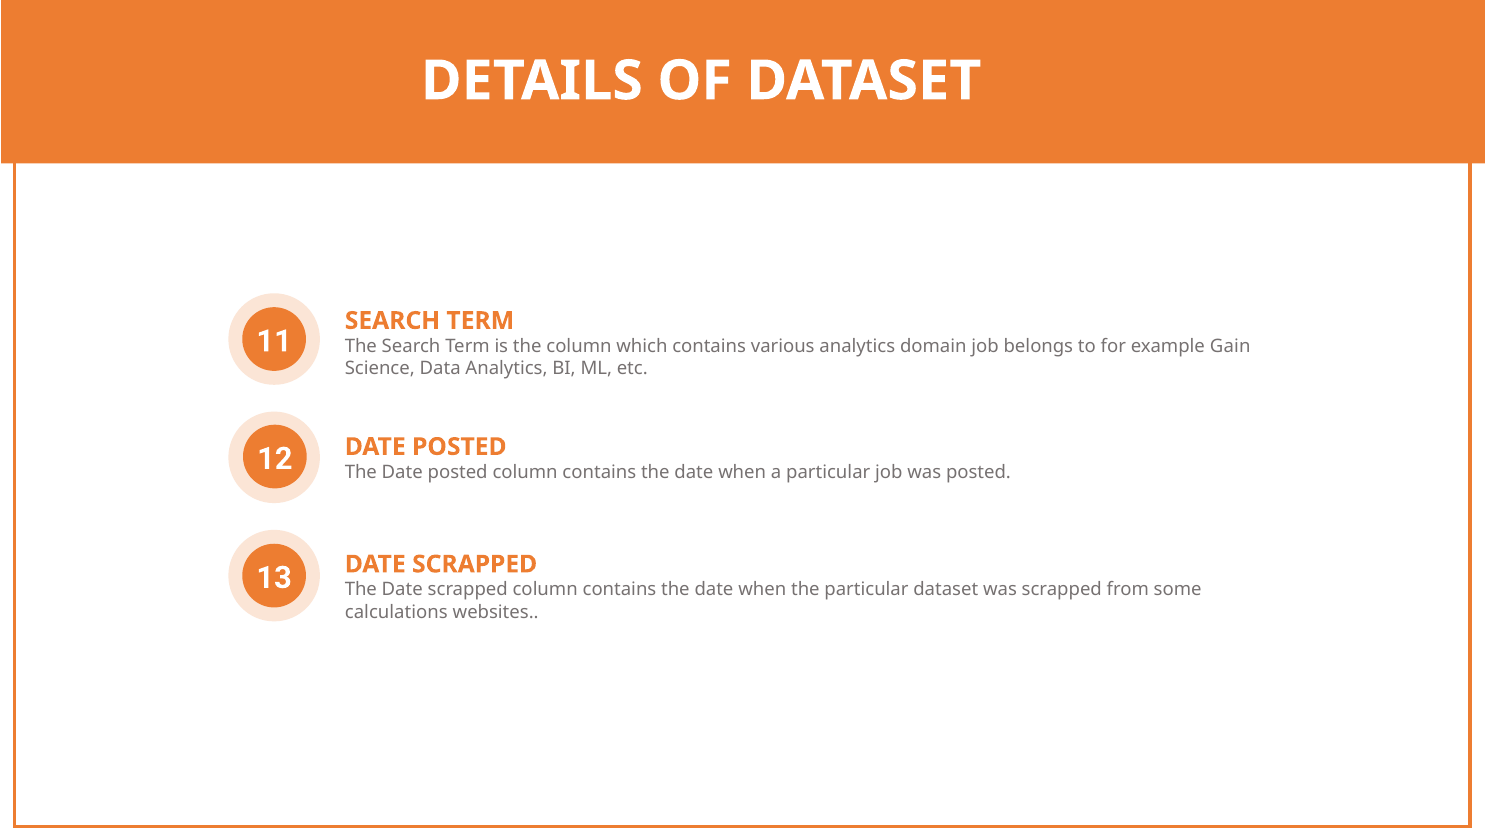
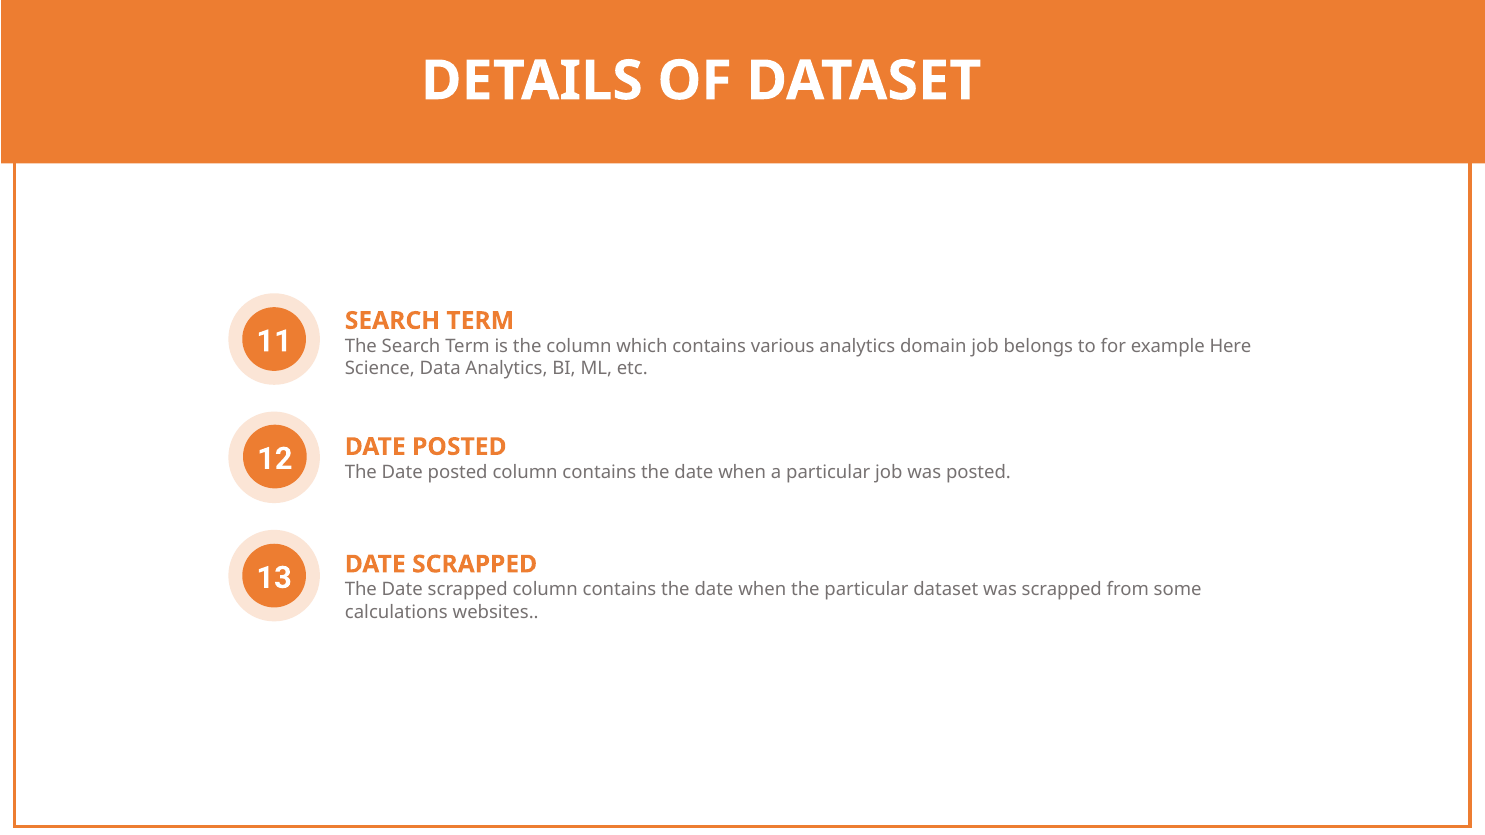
Gain: Gain -> Here
